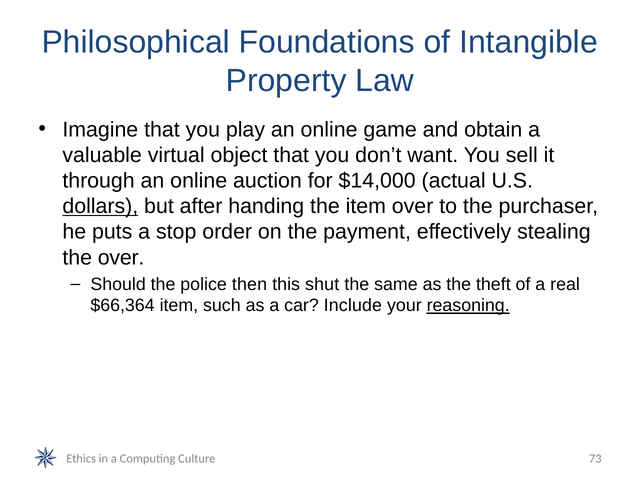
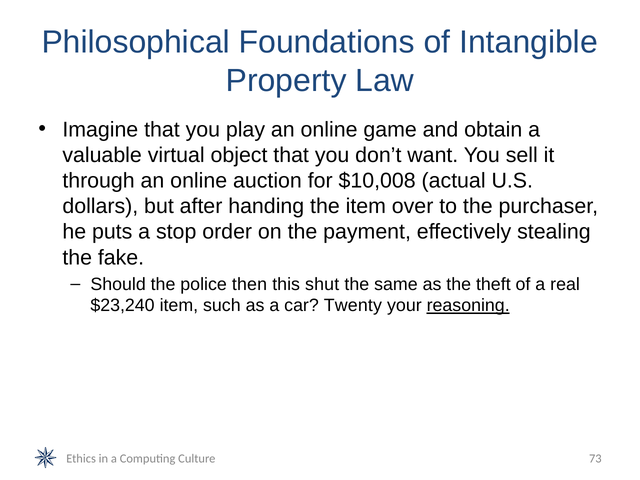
$14,000: $14,000 -> $10,008
dollars underline: present -> none
the over: over -> fake
$66,364: $66,364 -> $23,240
Include: Include -> Twenty
